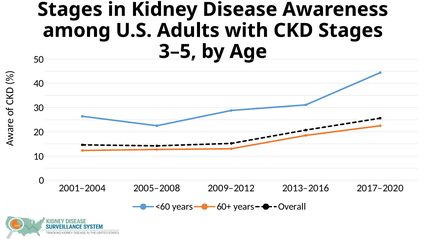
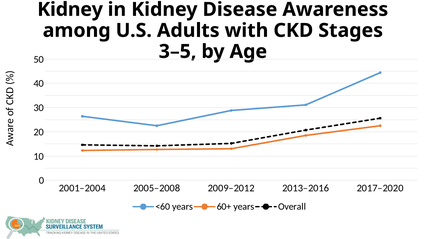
Stages at (70, 9): Stages -> Kidney
